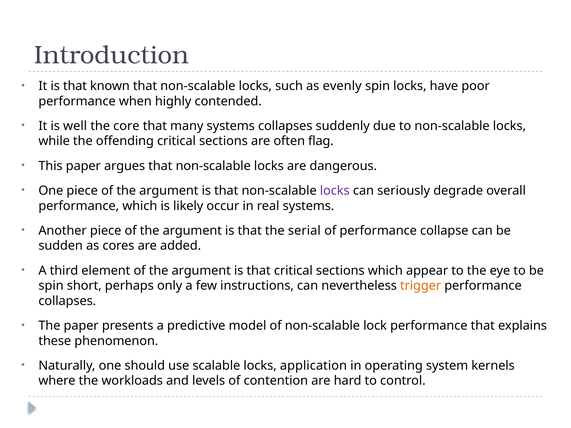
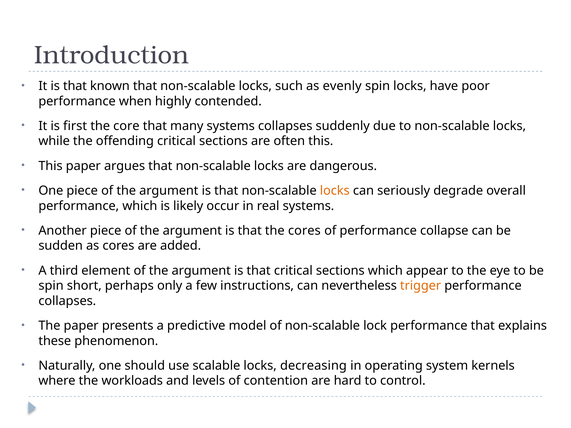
well: well -> first
often flag: flag -> this
locks at (335, 191) colour: purple -> orange
the serial: serial -> cores
application: application -> decreasing
